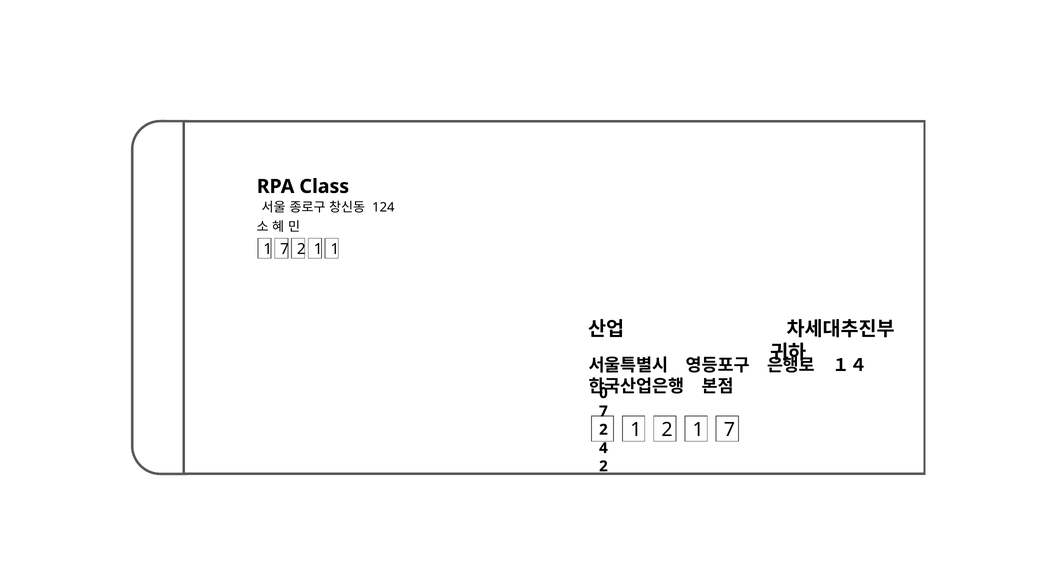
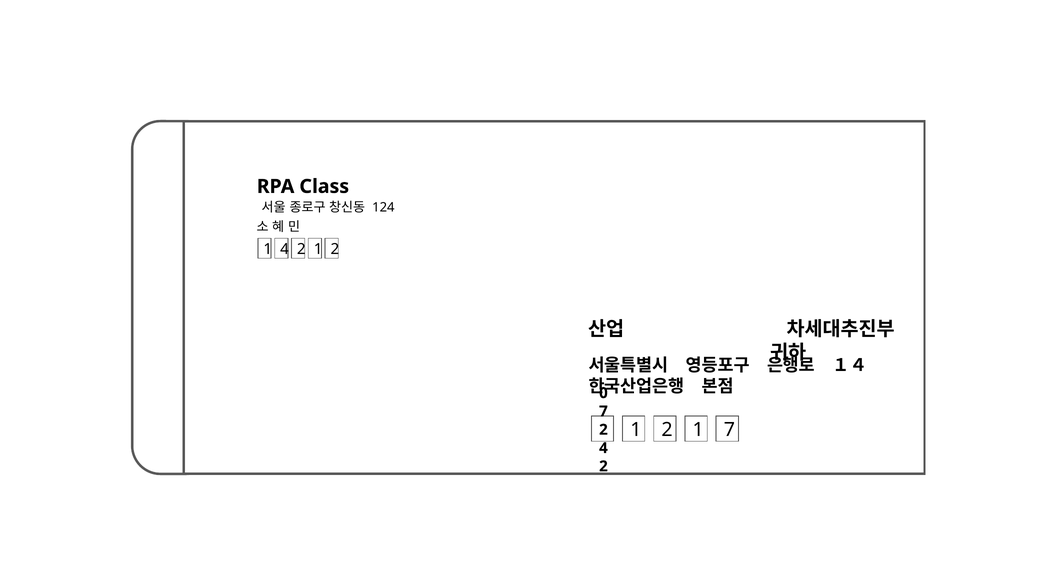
7 at (285, 249): 7 -> 4
1 at (335, 249): 1 -> 2
